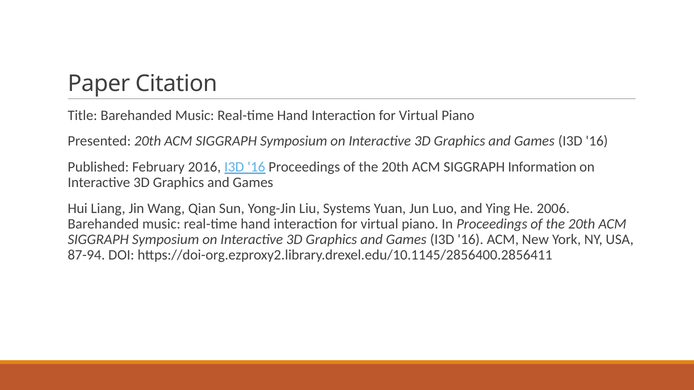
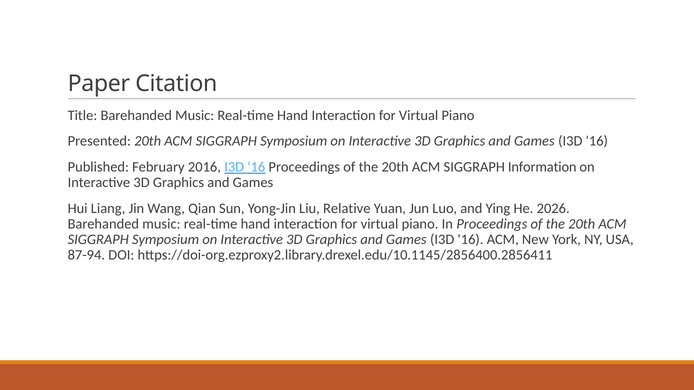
Systems: Systems -> Relative
2006: 2006 -> 2026
